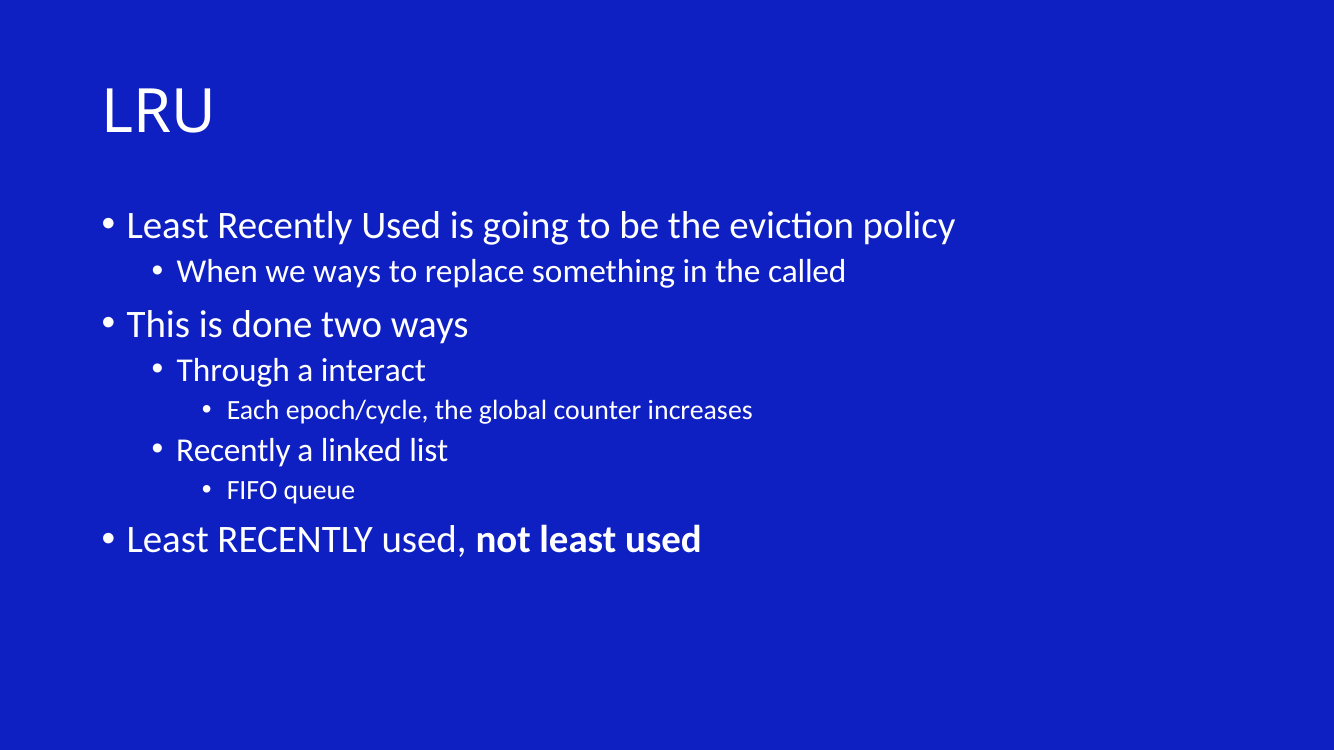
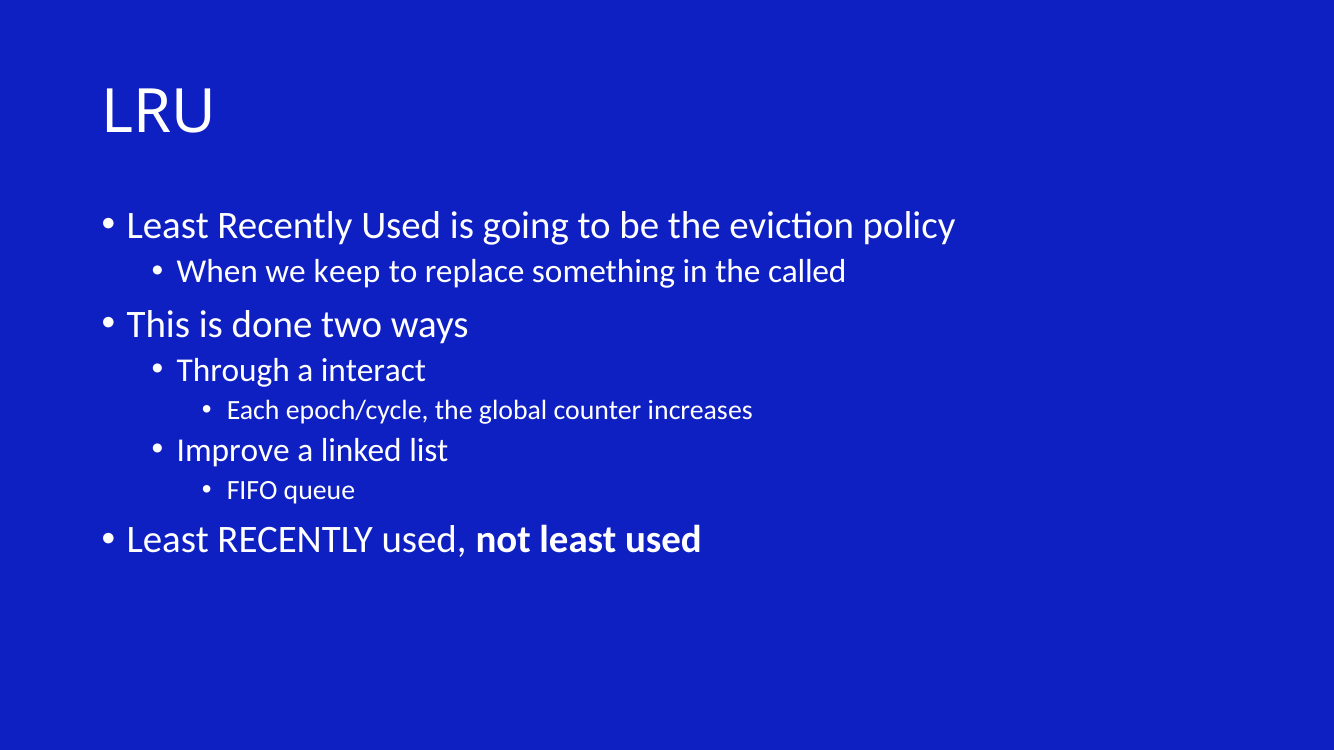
we ways: ways -> keep
Recently at (233, 450): Recently -> Improve
